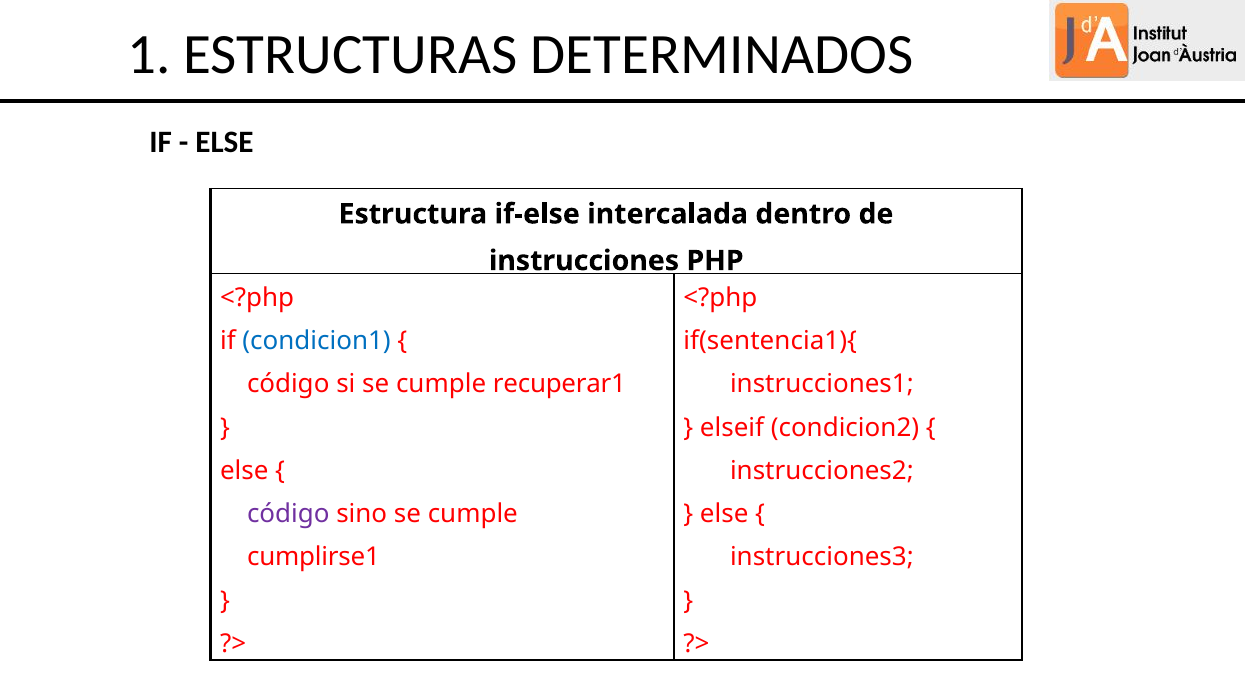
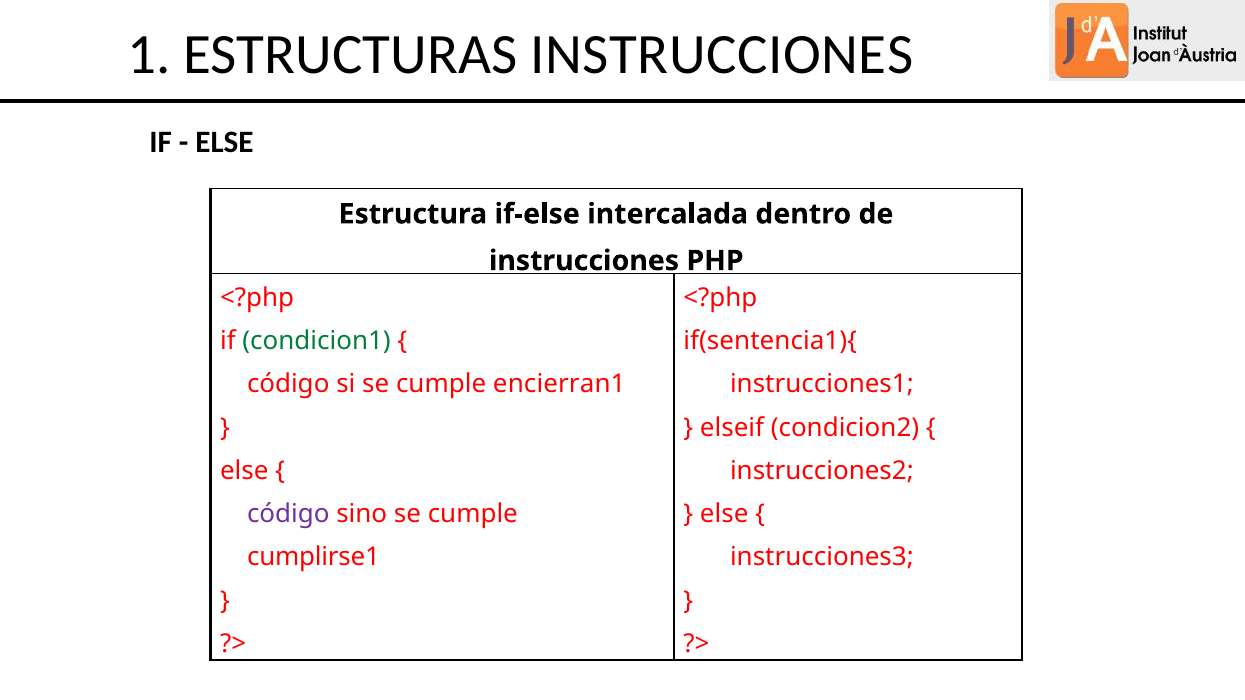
ESTRUCTURAS DETERMINADOS: DETERMINADOS -> INSTRUCCIONES
condicion1 colour: blue -> green
recuperar1: recuperar1 -> encierran1
